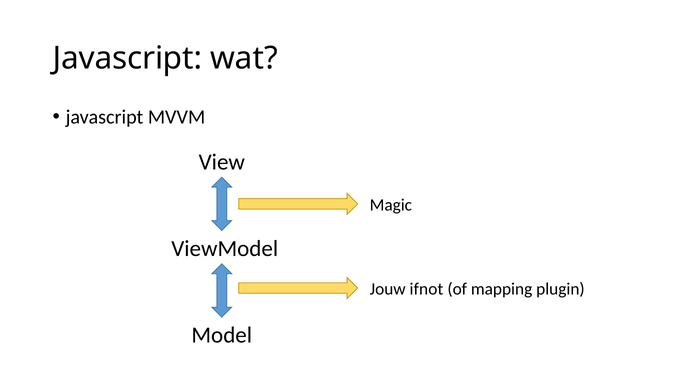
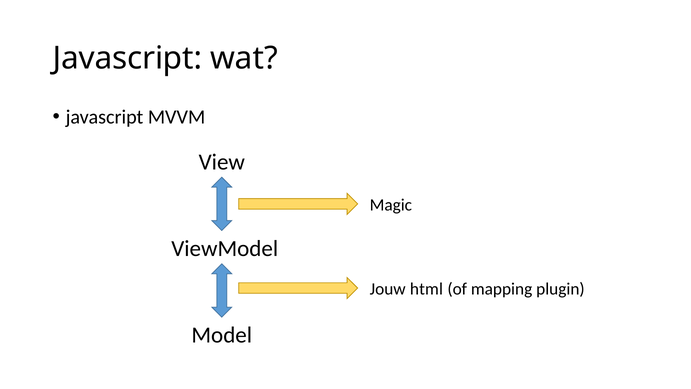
ifnot: ifnot -> html
